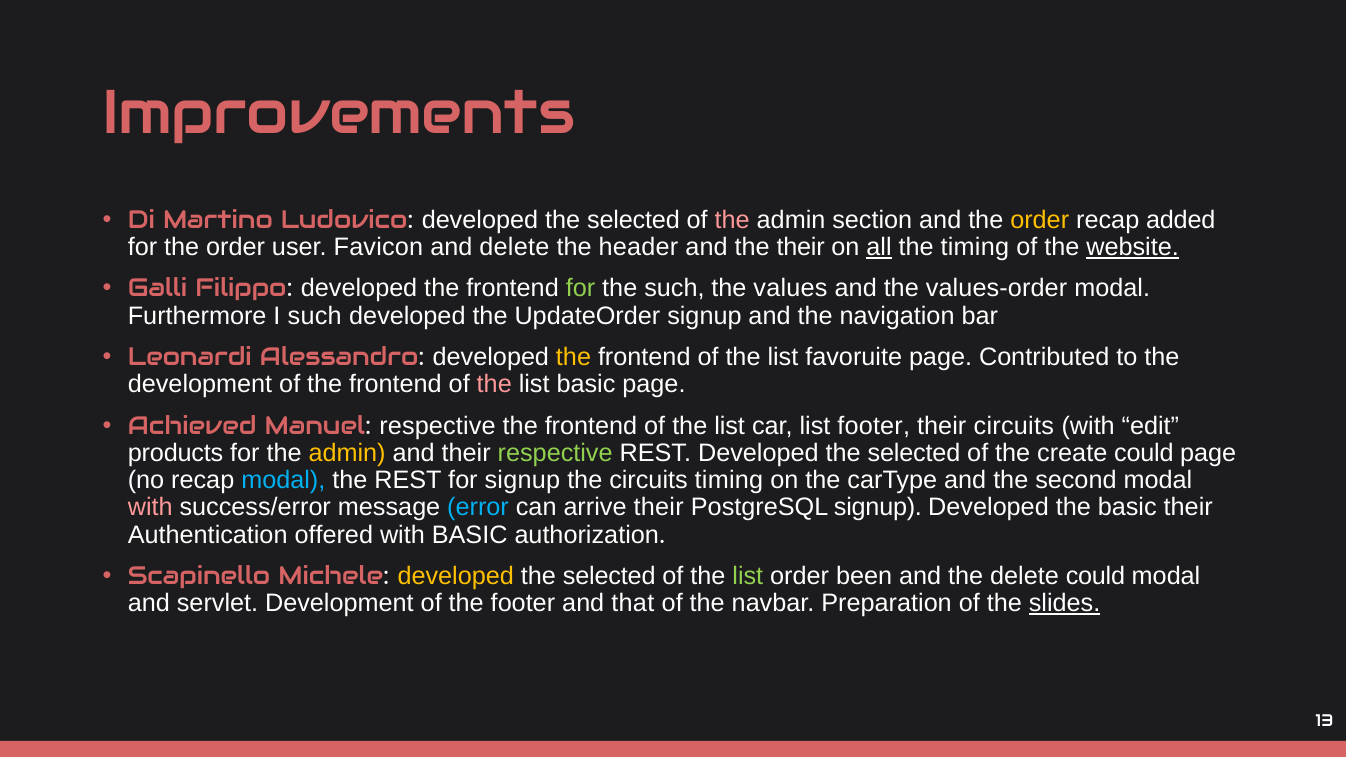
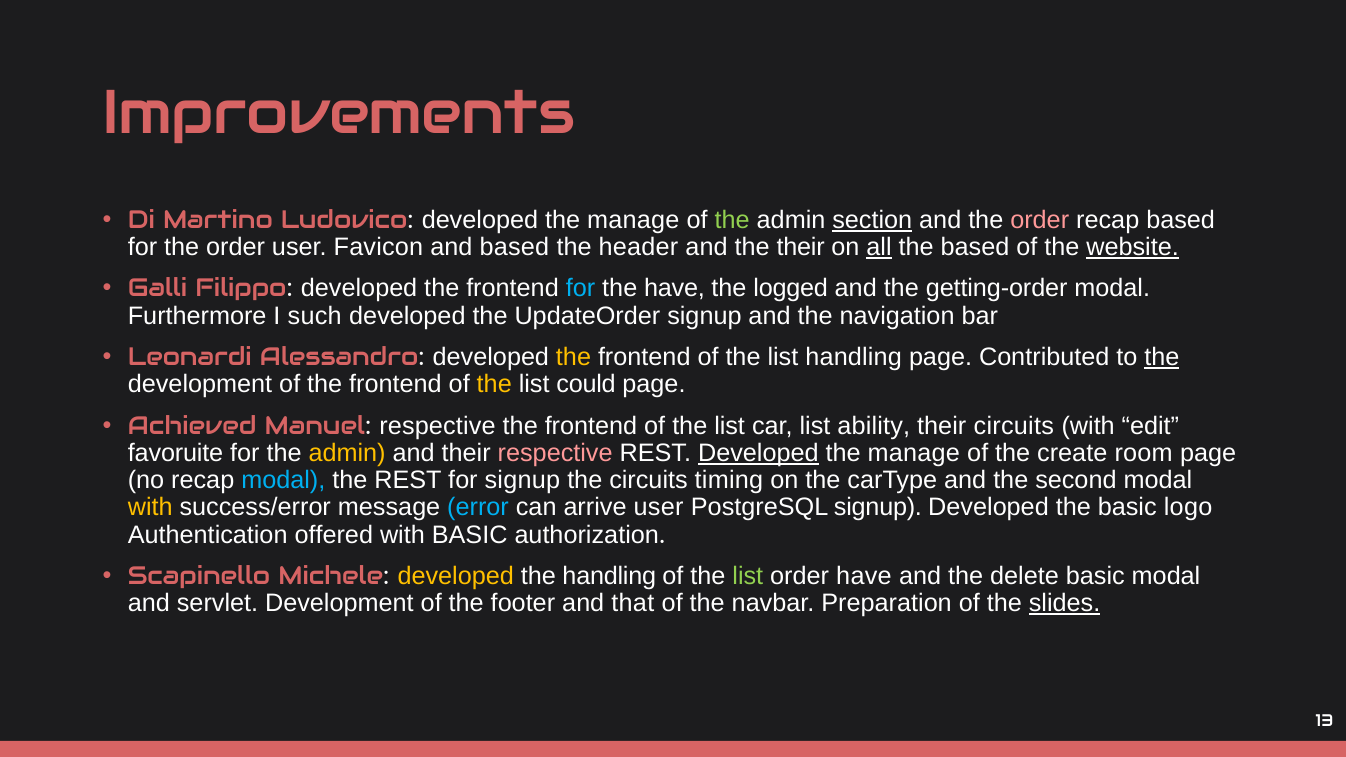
Ludovico developed the selected: selected -> manage
the at (732, 220) colour: pink -> light green
section underline: none -> present
order at (1040, 220) colour: yellow -> pink
recap added: added -> based
and delete: delete -> based
the timing: timing -> based
for at (581, 289) colour: light green -> light blue
the such: such -> have
values: values -> logged
values-order: values-order -> getting-order
list favoruite: favoruite -> handling
the at (1162, 357) underline: none -> present
the at (494, 384) colour: pink -> yellow
list basic: basic -> could
list footer: footer -> ability
products: products -> favoruite
respective at (555, 453) colour: light green -> pink
Developed at (758, 453) underline: none -> present
selected at (914, 453): selected -> manage
create could: could -> room
with at (150, 508) colour: pink -> yellow
arrive their: their -> user
basic their: their -> logo
selected at (609, 576): selected -> handling
order been: been -> have
delete could: could -> basic
